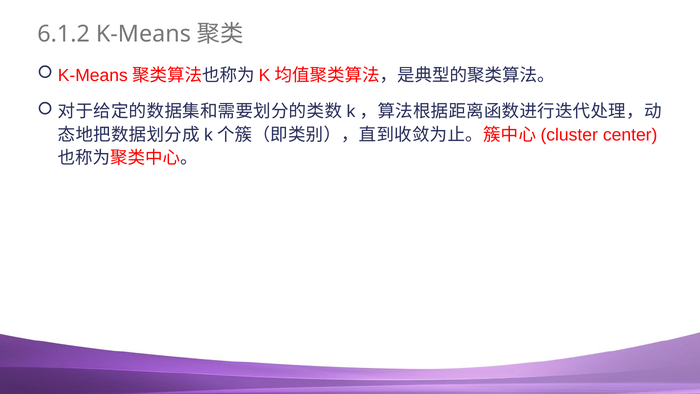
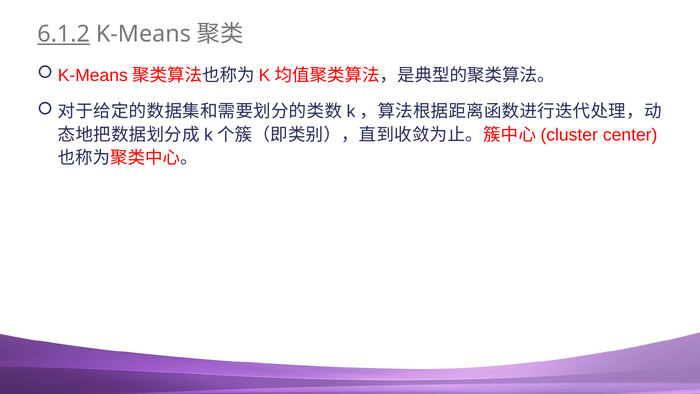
6.1.2 underline: none -> present
